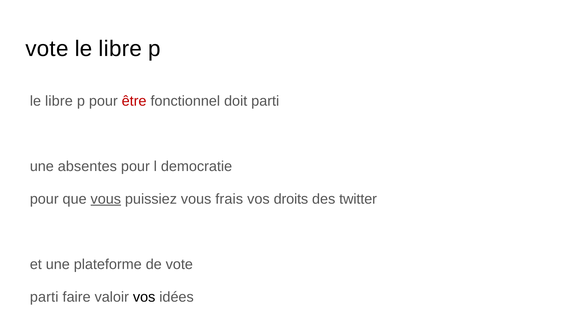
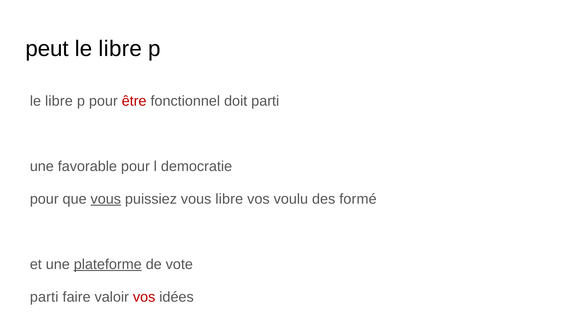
vote at (47, 49): vote -> peut
absentes: absentes -> favorable
vous frais: frais -> libre
droits: droits -> voulu
twitter: twitter -> formé
plateforme underline: none -> present
vos at (144, 297) colour: black -> red
